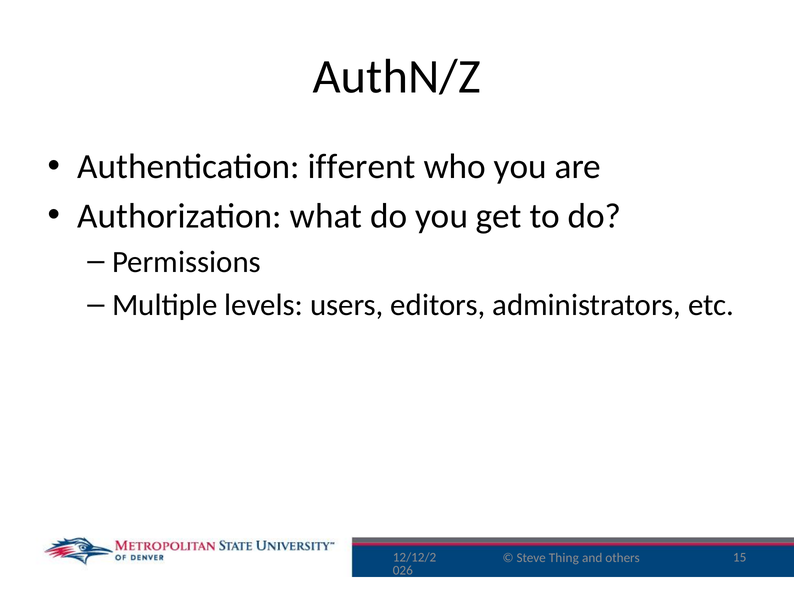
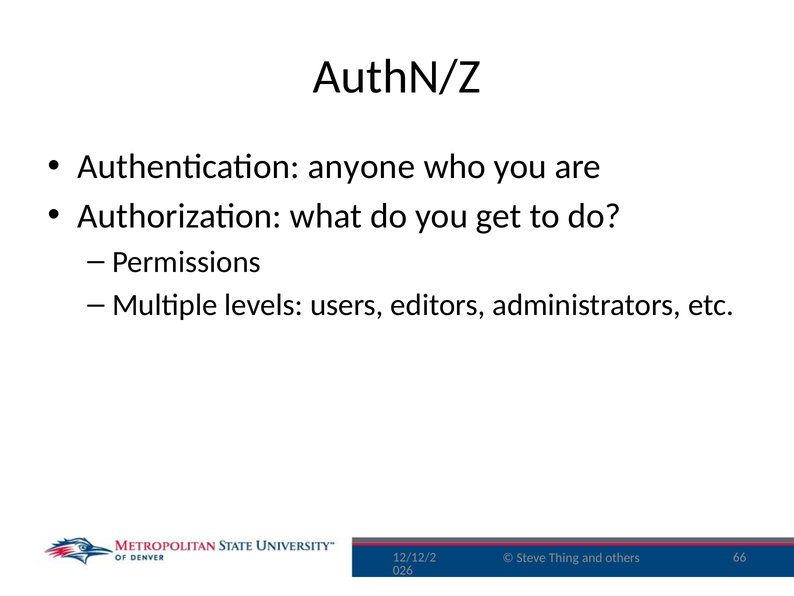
ifferent: ifferent -> anyone
15: 15 -> 66
